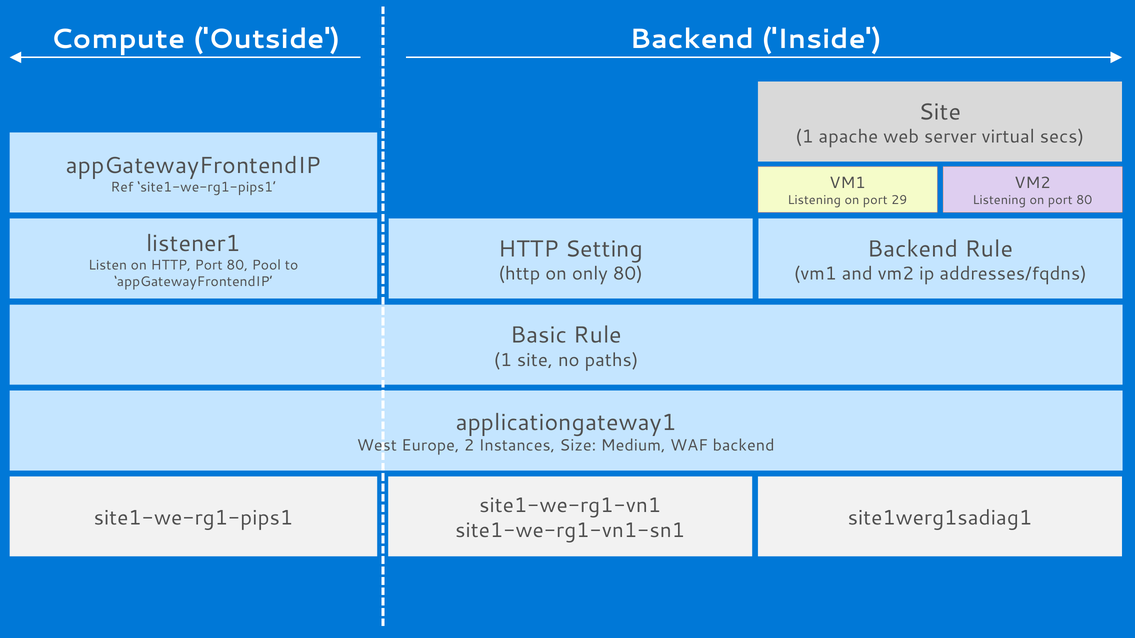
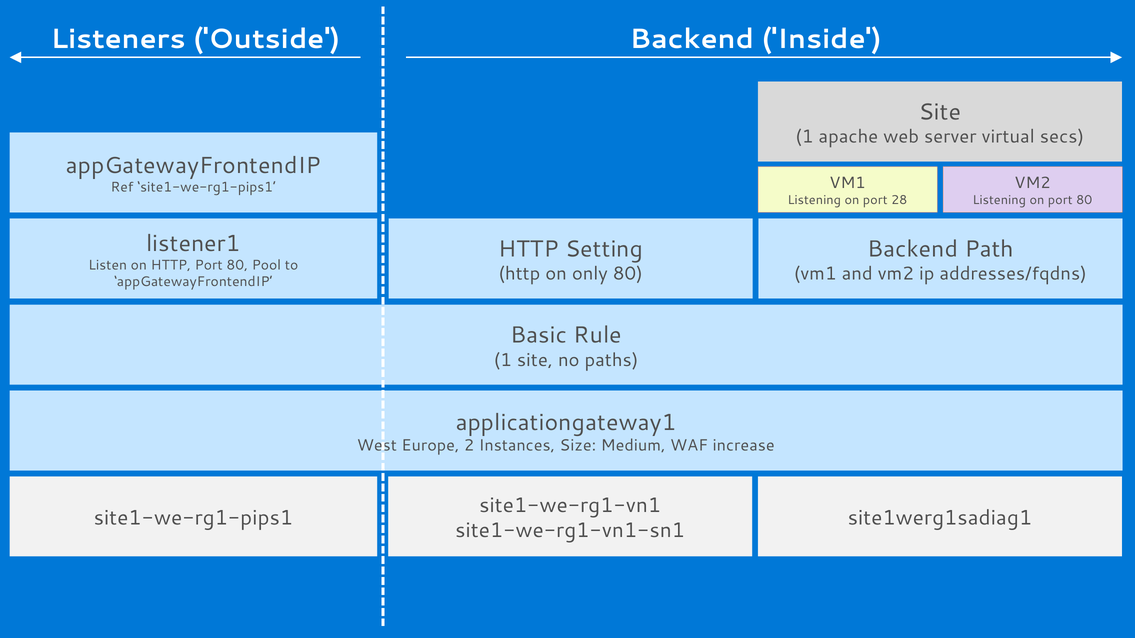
Compute: Compute -> Listeners
29: 29 -> 28
Backend Rule: Rule -> Path
WAF backend: backend -> increase
